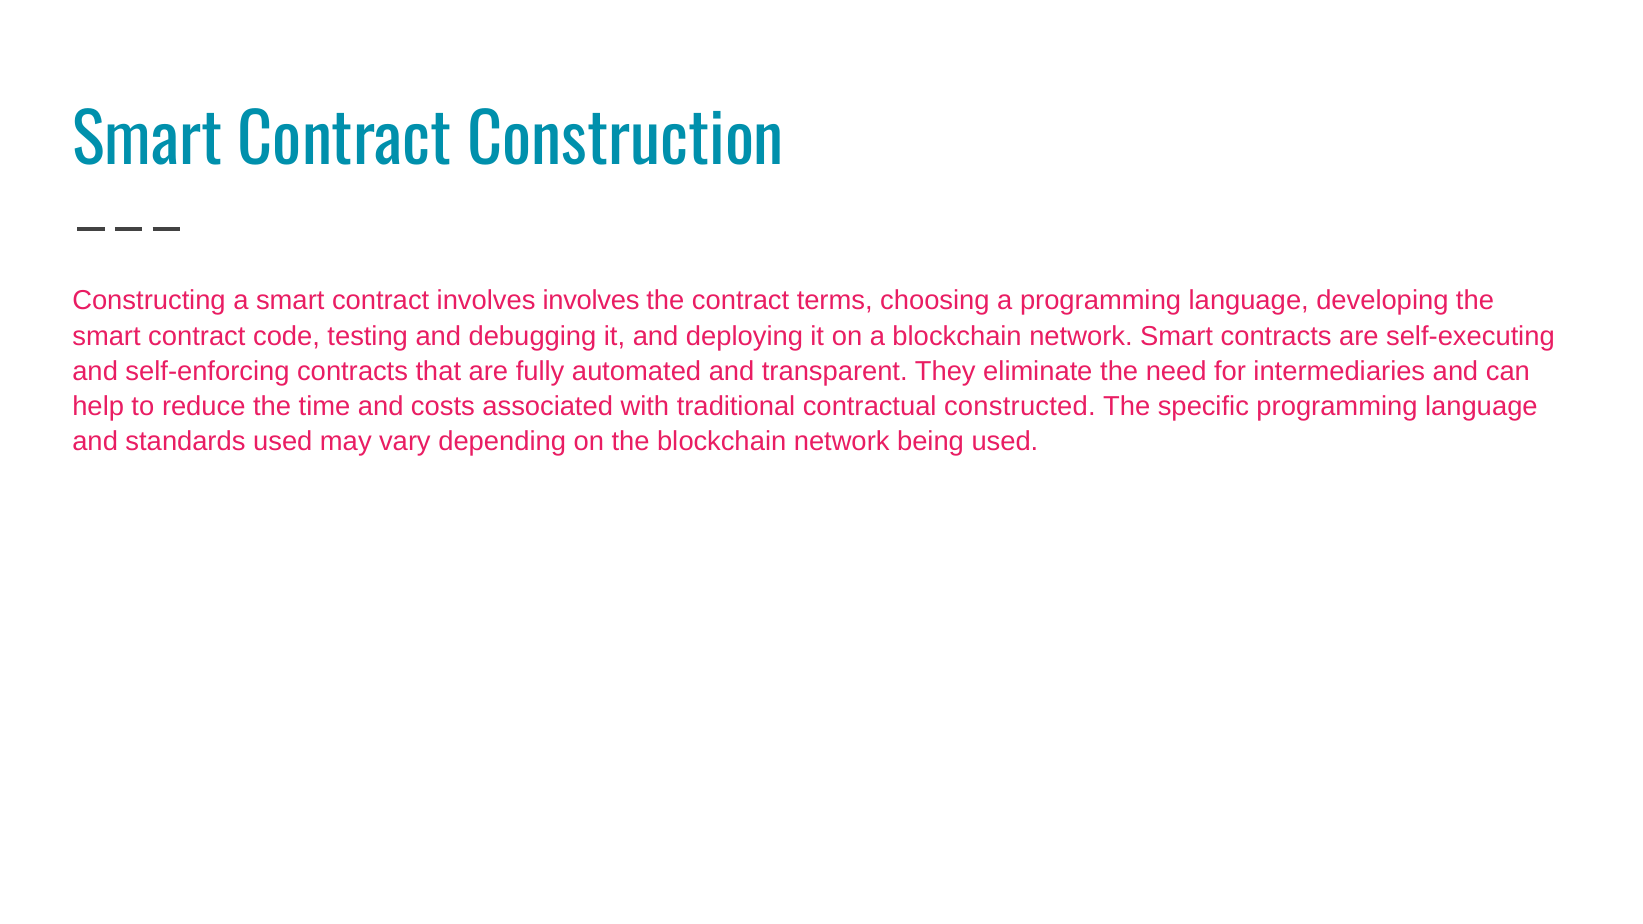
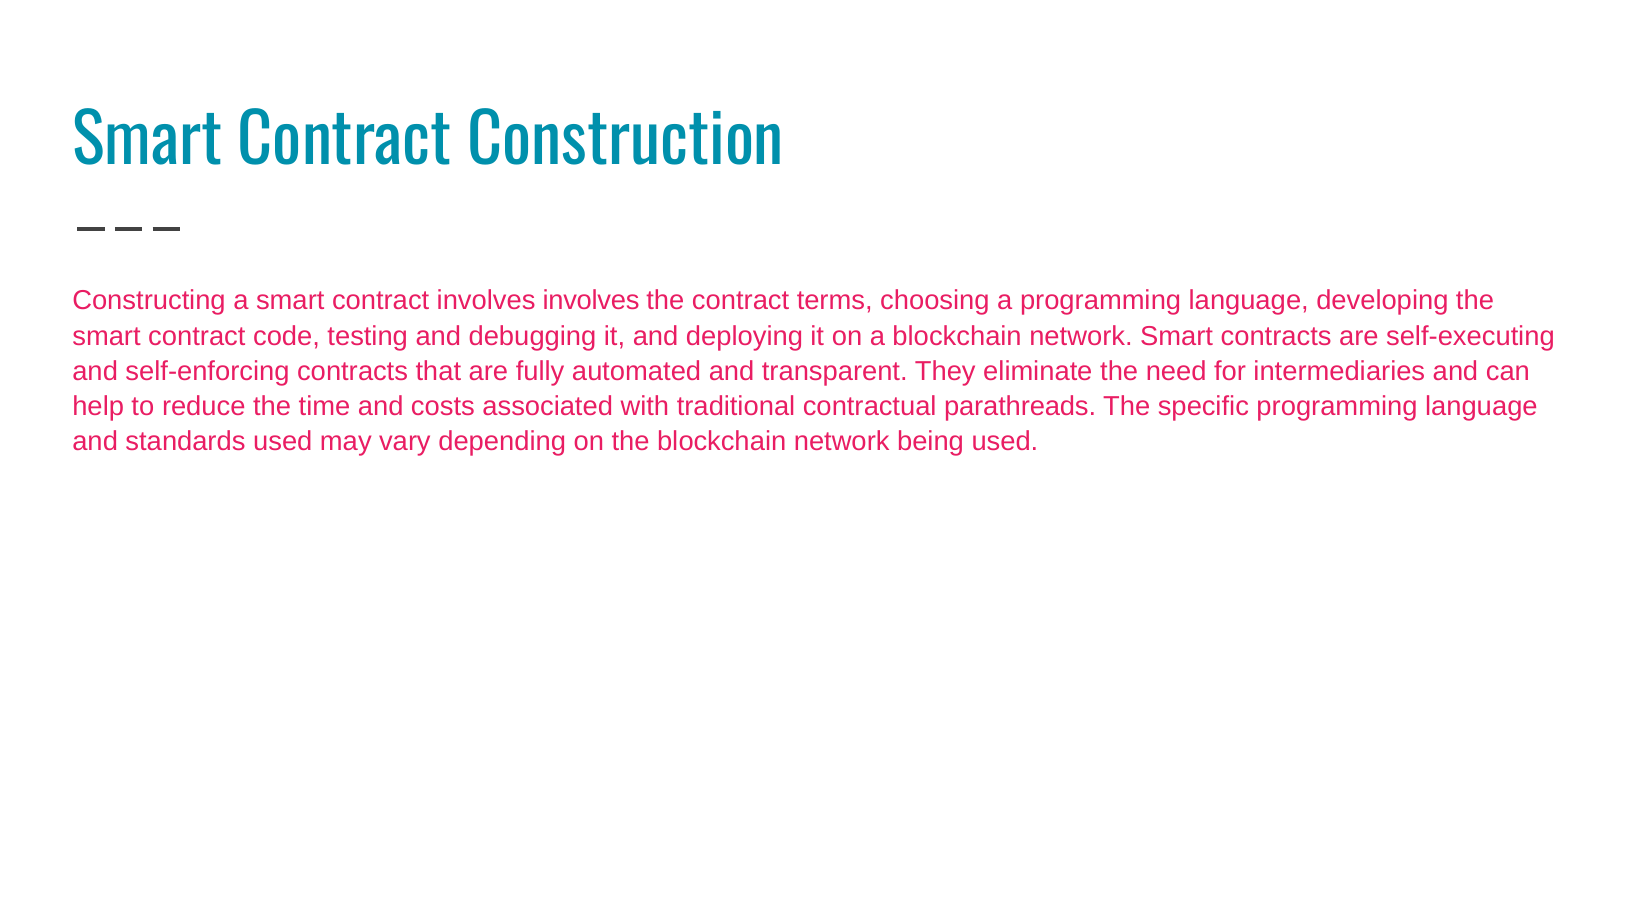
constructed: constructed -> parathreads
